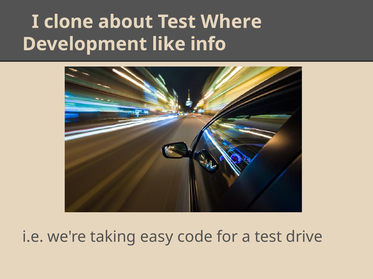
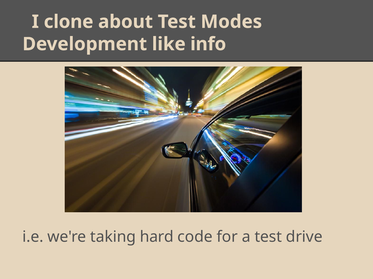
Where: Where -> Modes
easy: easy -> hard
